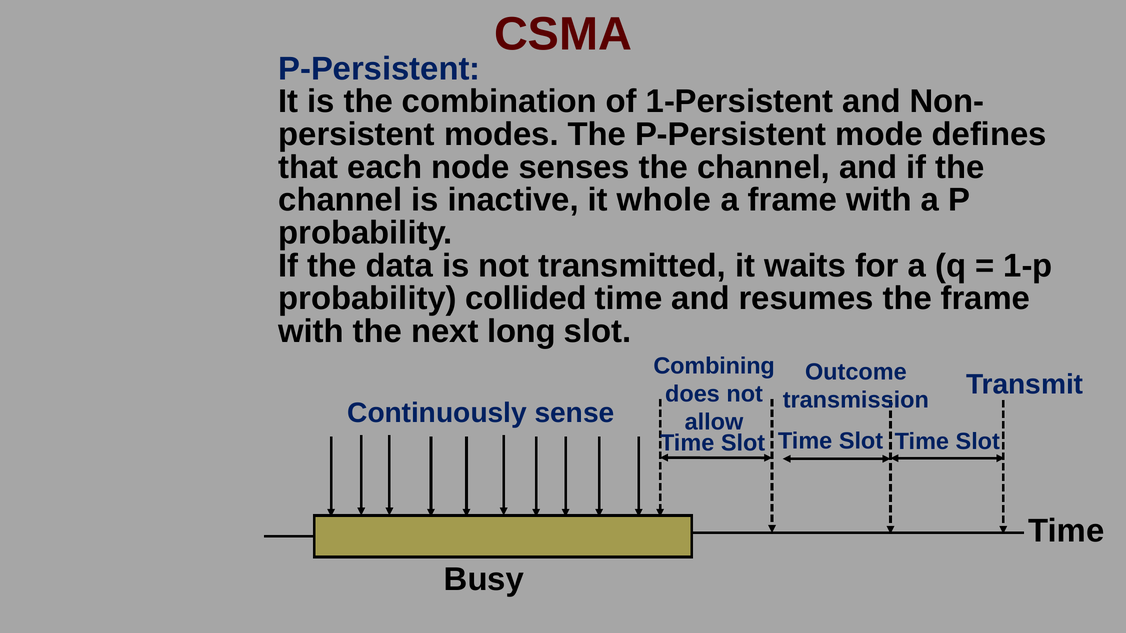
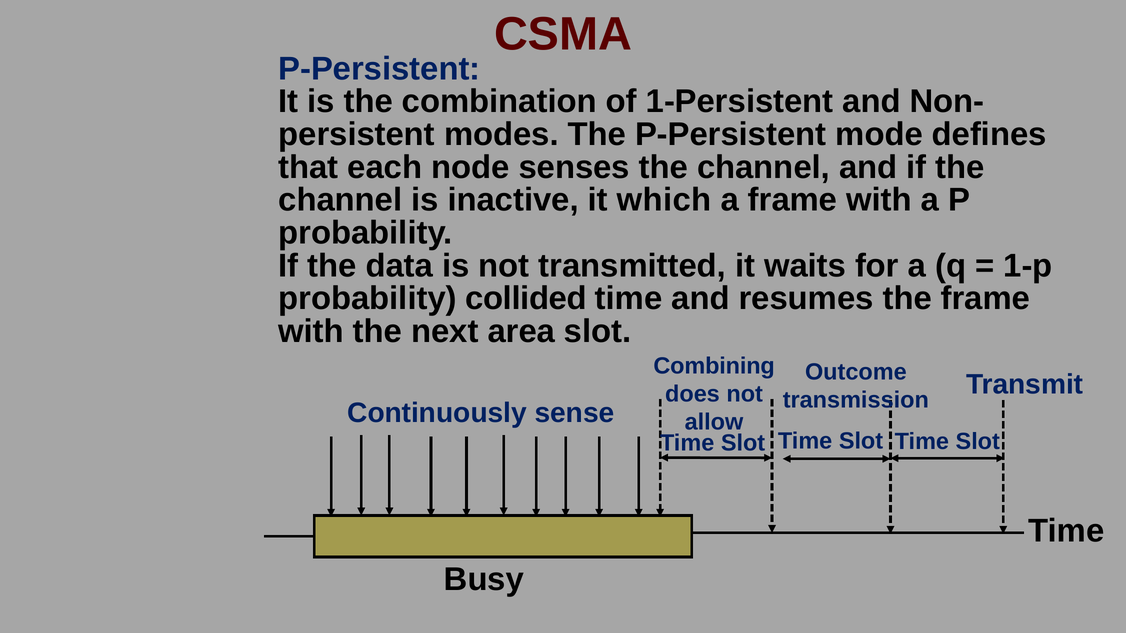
whole: whole -> which
long: long -> area
